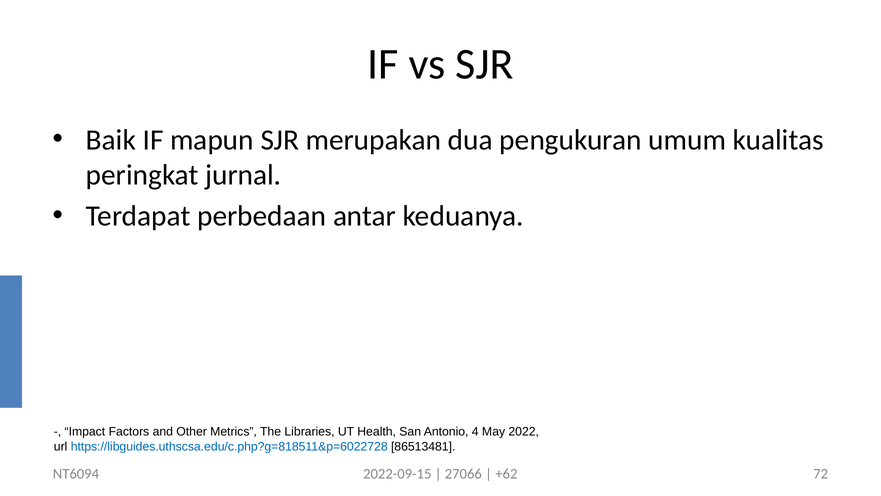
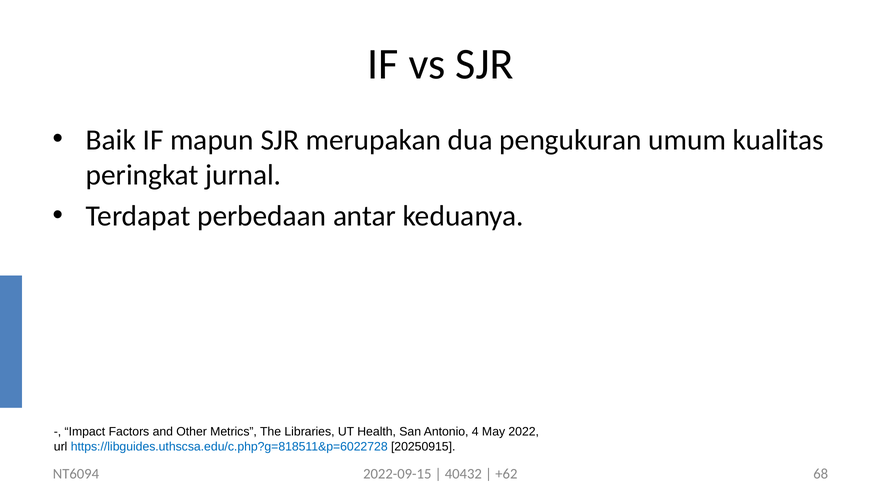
86513481: 86513481 -> 20250915
27066: 27066 -> 40432
72: 72 -> 68
